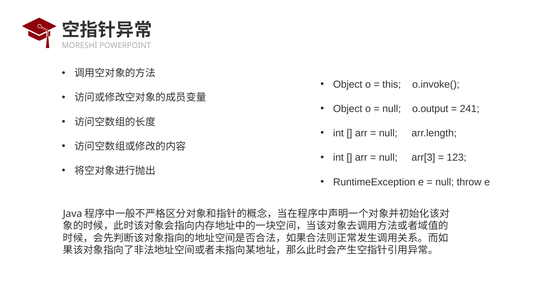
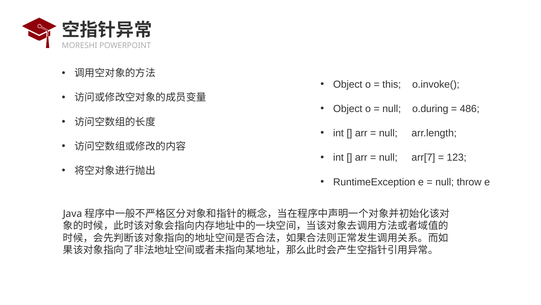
o.output: o.output -> o.during
241: 241 -> 486
arr[3: arr[3 -> arr[7
